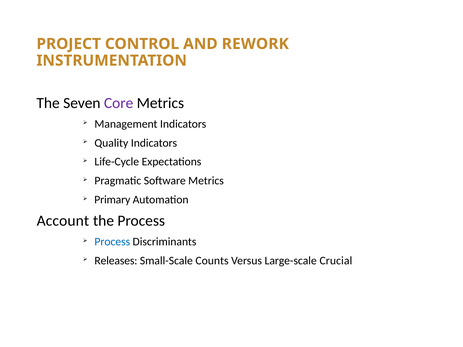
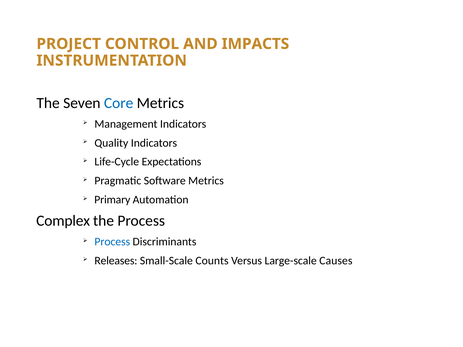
REWORK: REWORK -> IMPACTS
Core colour: purple -> blue
Account: Account -> Complex
Crucial: Crucial -> Causes
